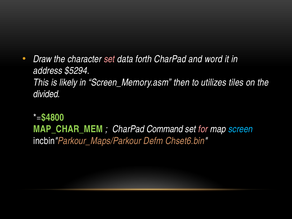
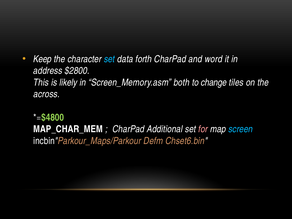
Draw: Draw -> Keep
set at (109, 59) colour: pink -> light blue
$5294: $5294 -> $2800
then: then -> both
utilizes: utilizes -> change
divided: divided -> across
MAP_CHAR_MEM colour: light green -> white
Command: Command -> Additional
